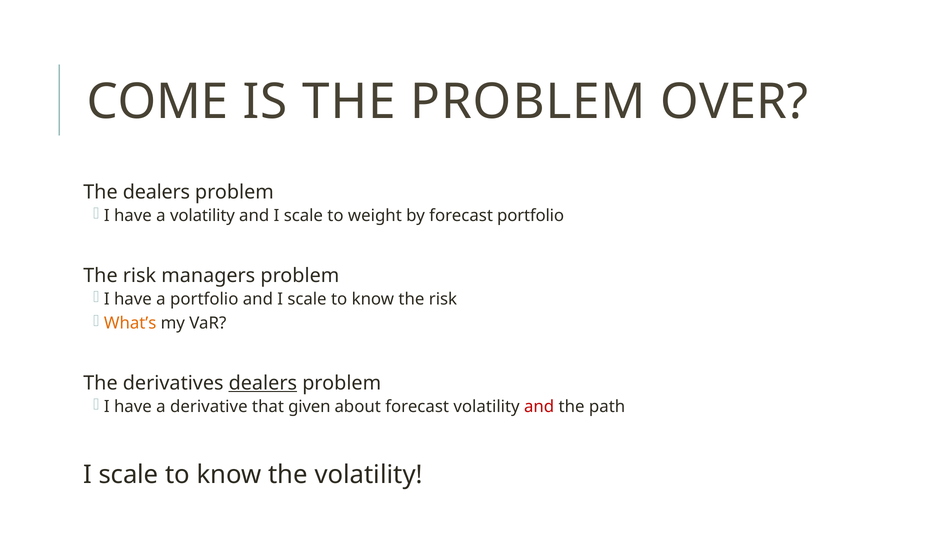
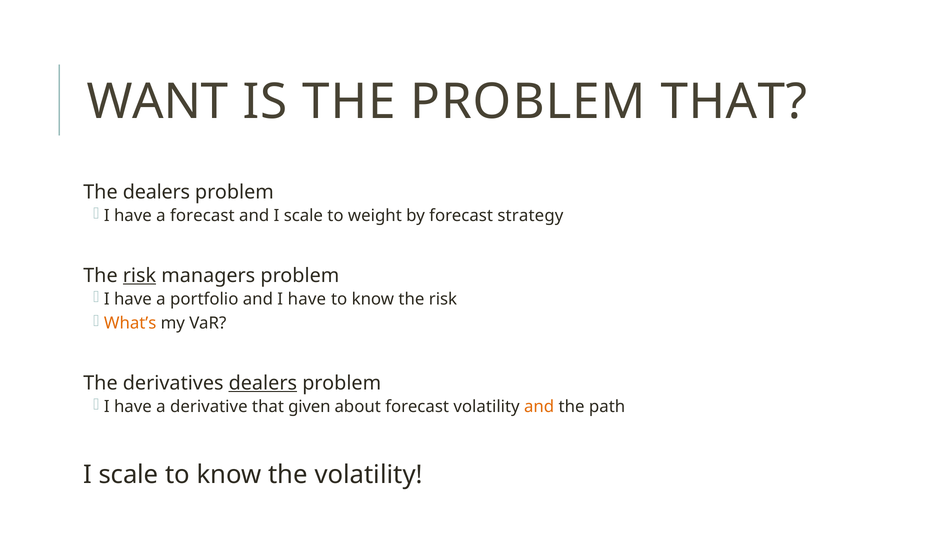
COME: COME -> WANT
PROBLEM OVER: OVER -> THAT
a volatility: volatility -> forecast
forecast portfolio: portfolio -> strategy
risk at (139, 275) underline: none -> present
portfolio and I scale: scale -> have
and at (539, 407) colour: red -> orange
